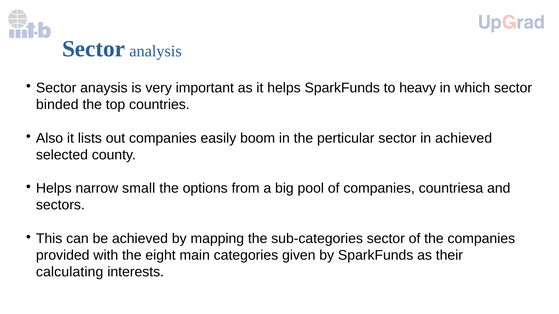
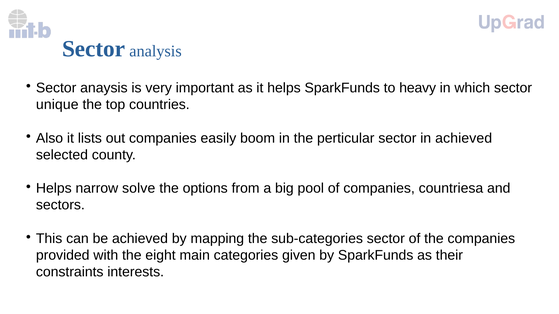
binded: binded -> unique
small: small -> solve
calculating: calculating -> constraints
